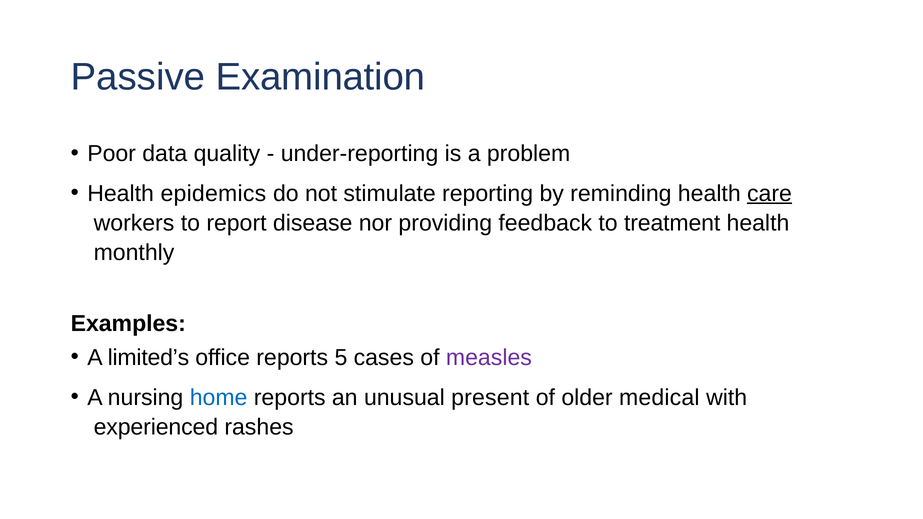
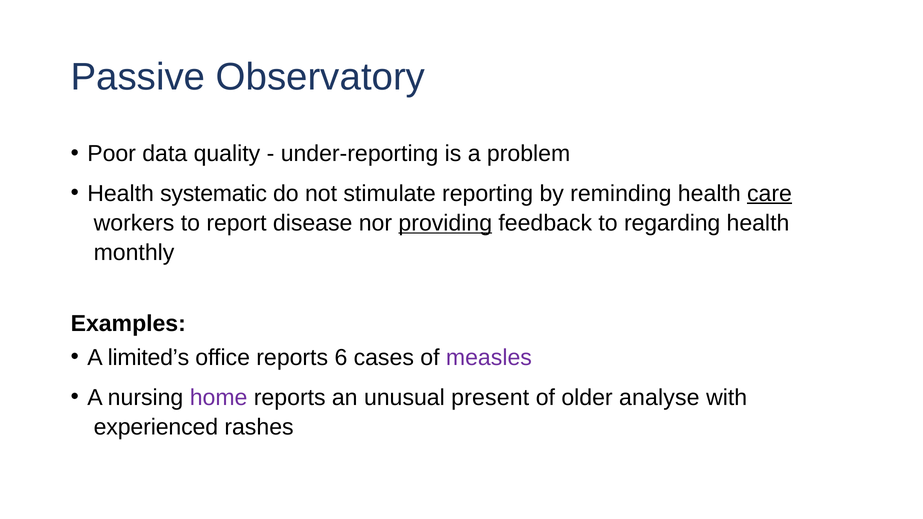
Examination: Examination -> Observatory
epidemics: epidemics -> systematic
providing underline: none -> present
treatment: treatment -> regarding
5: 5 -> 6
home colour: blue -> purple
medical: medical -> analyse
